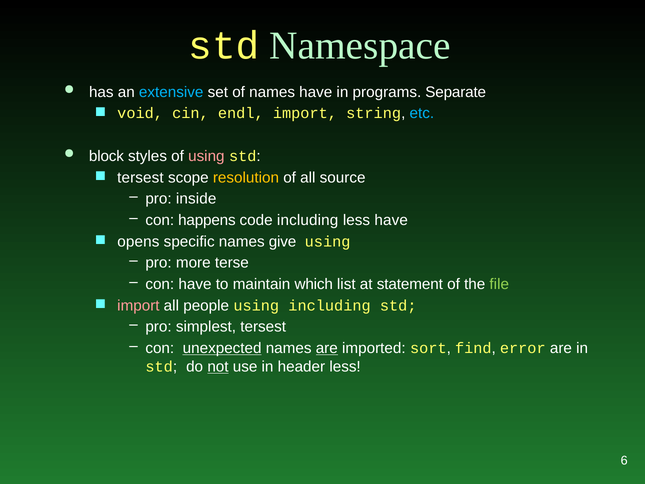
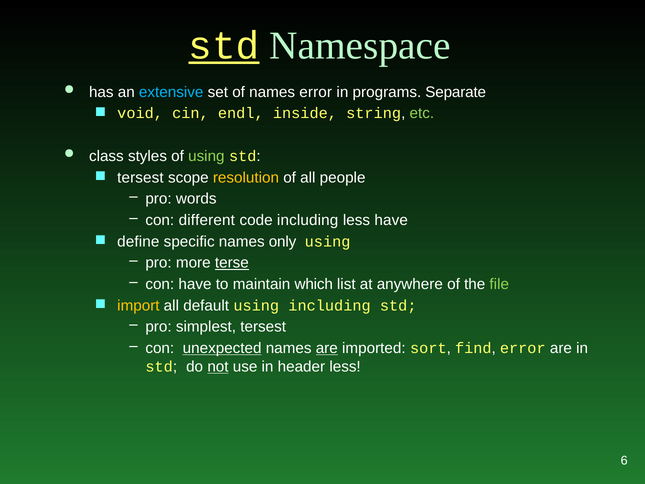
std at (224, 46) underline: none -> present
names have: have -> error
endl import: import -> inside
etc colour: light blue -> light green
block: block -> class
using at (206, 156) colour: pink -> light green
source: source -> people
inside: inside -> words
happens: happens -> different
opens: opens -> define
give: give -> only
terse underline: none -> present
statement: statement -> anywhere
import at (138, 305) colour: pink -> yellow
people: people -> default
